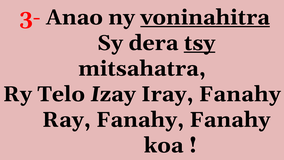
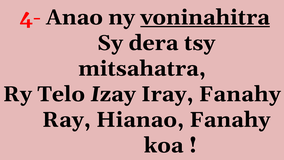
3-: 3- -> 4-
tsy underline: present -> none
Ray Fanahy: Fanahy -> Hianao
